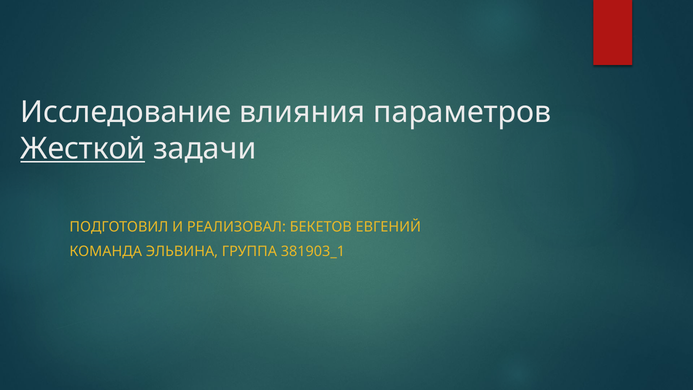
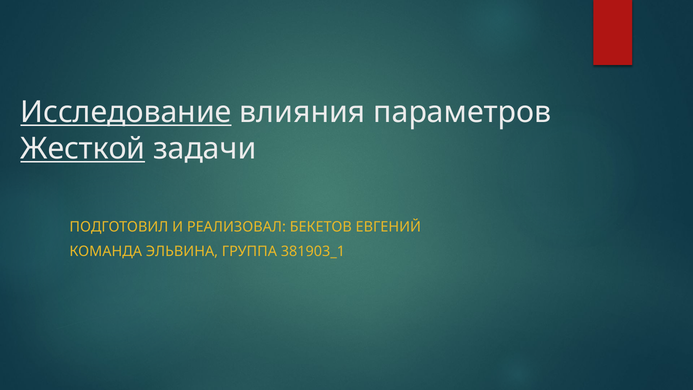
Исследование underline: none -> present
